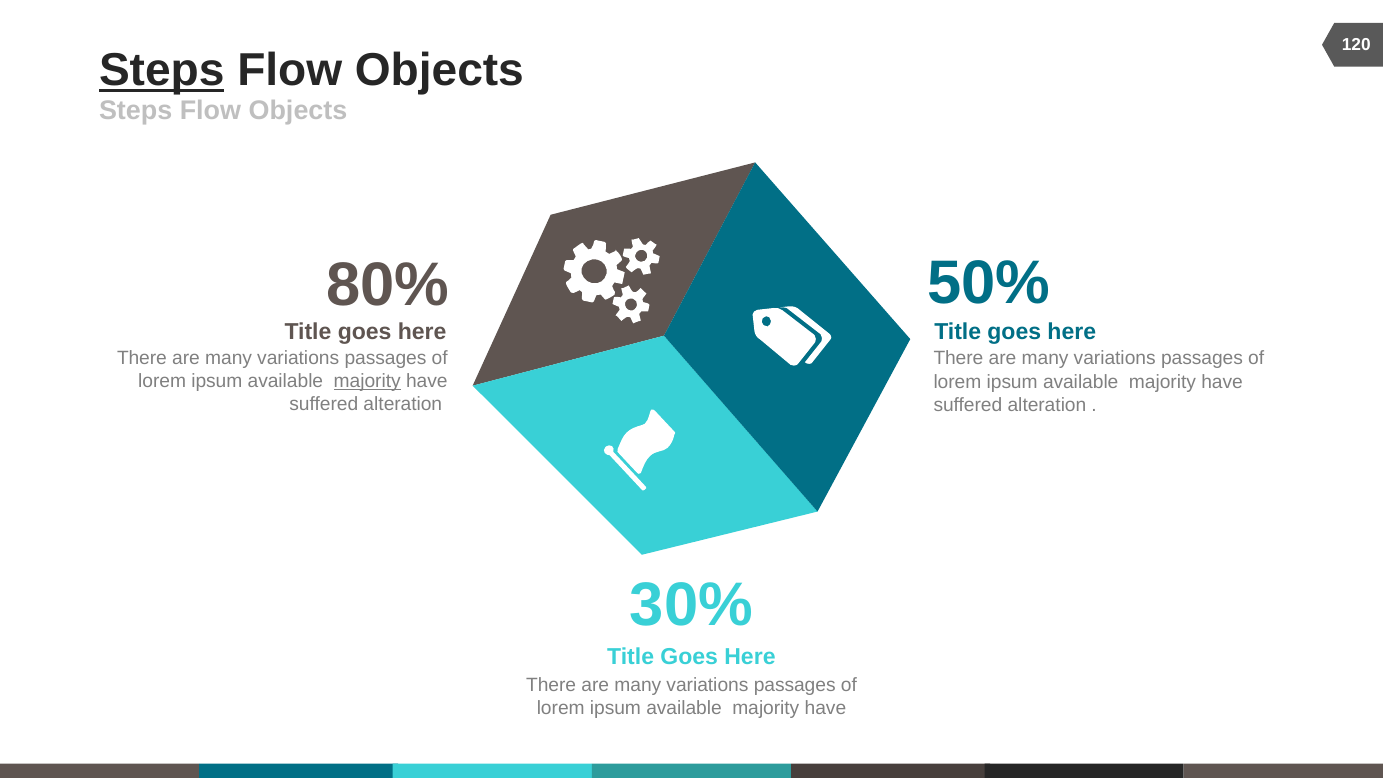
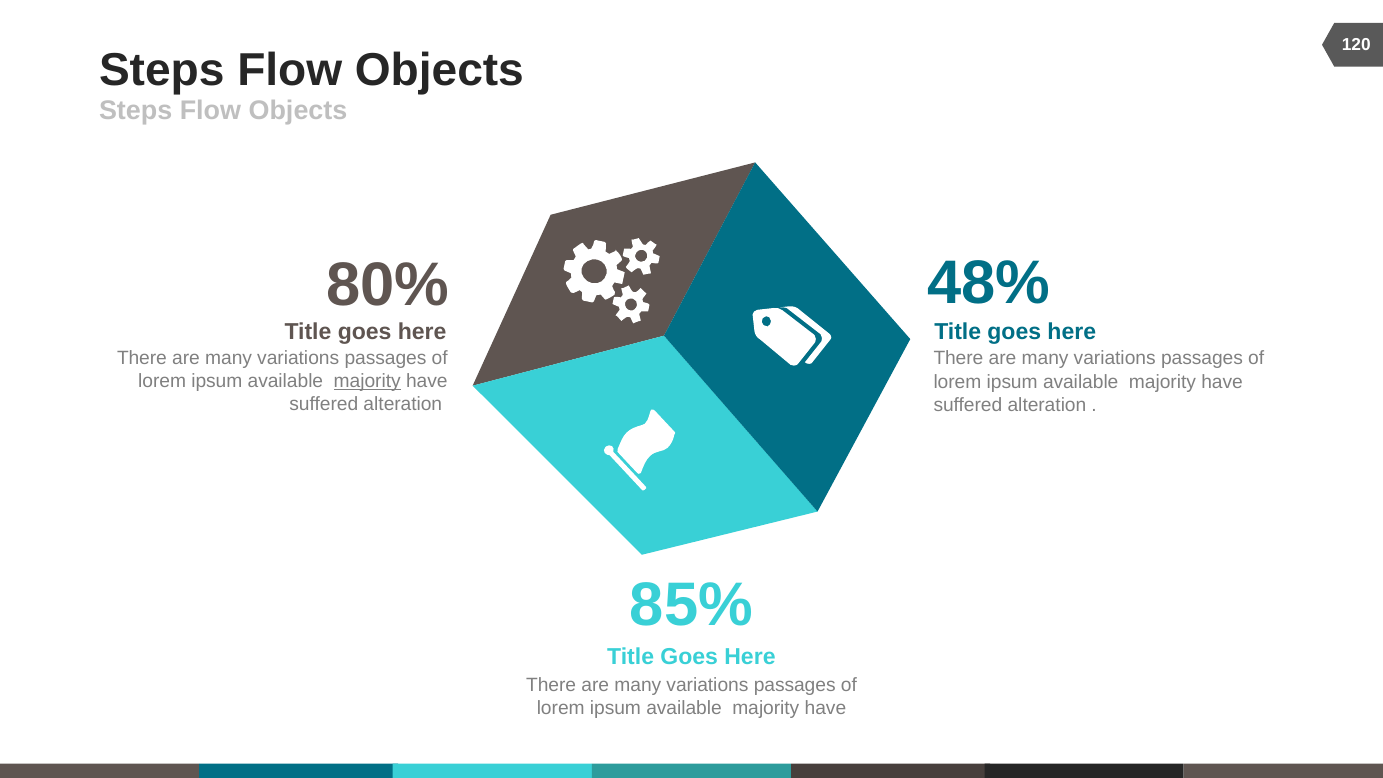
Steps at (162, 70) underline: present -> none
50%: 50% -> 48%
30%: 30% -> 85%
